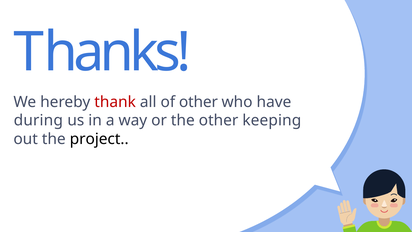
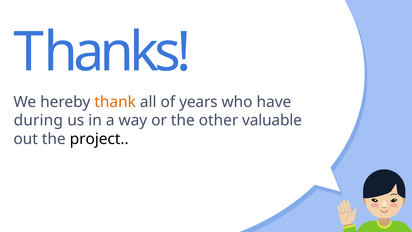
thank colour: red -> orange
of other: other -> years
keeping: keeping -> valuable
